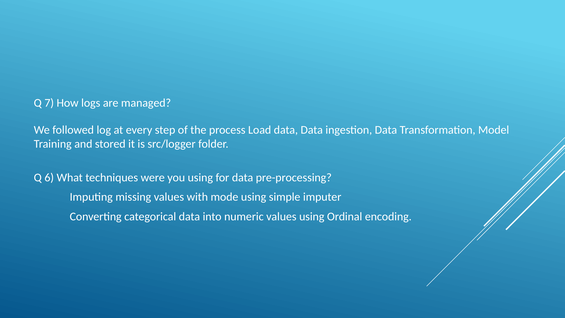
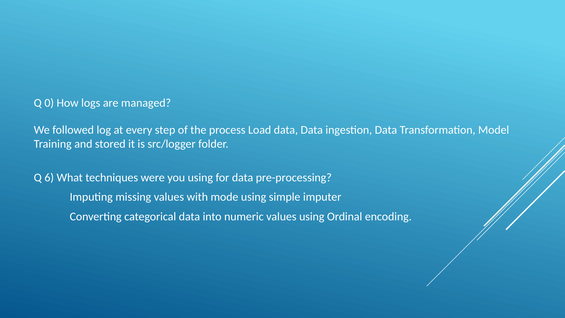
7: 7 -> 0
